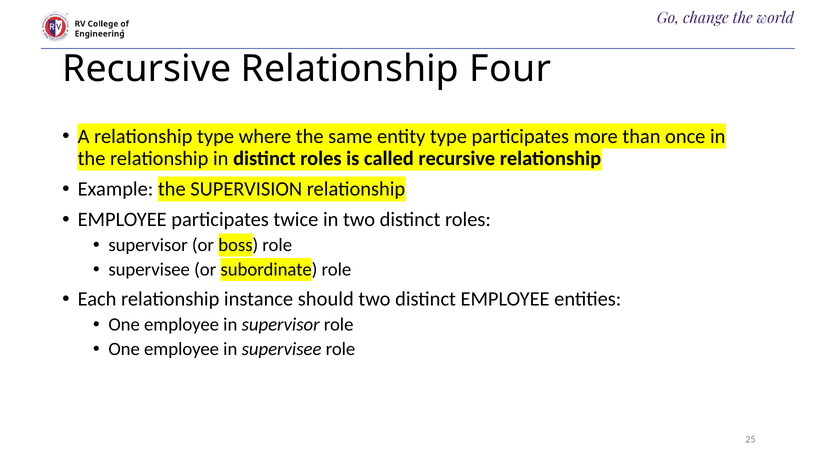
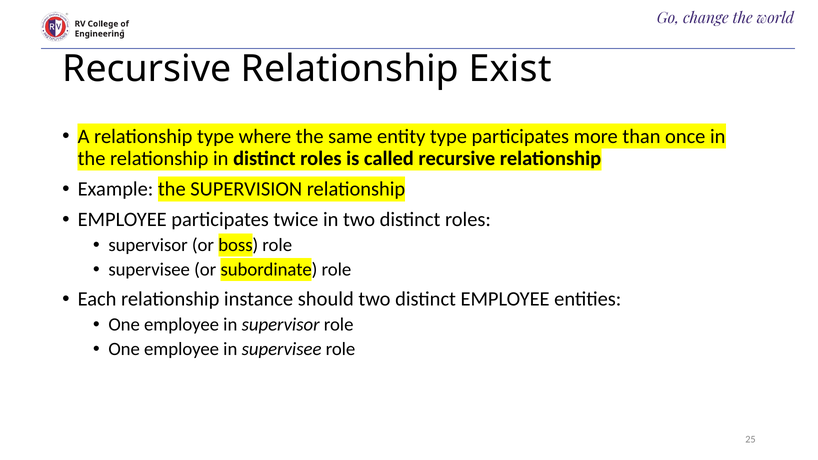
Four: Four -> Exist
